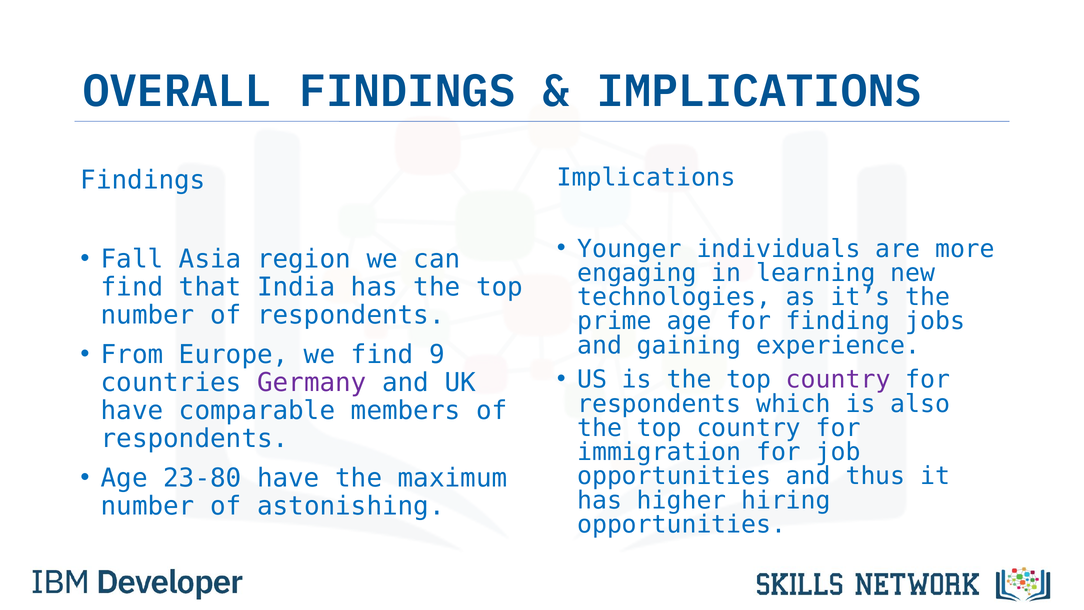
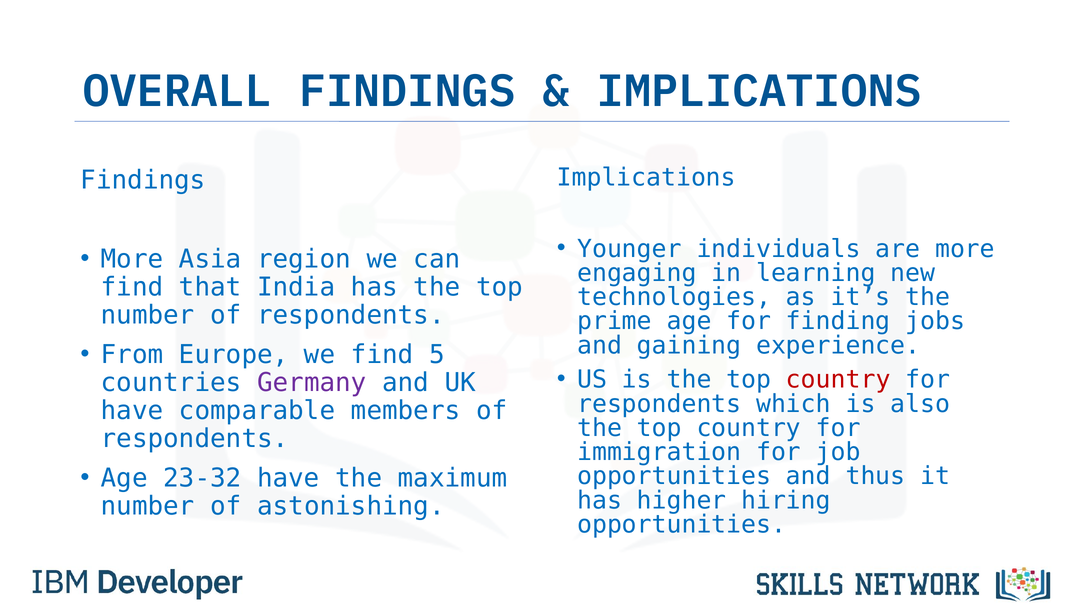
Fall at (132, 259): Fall -> More
9: 9 -> 5
country at (838, 380) colour: purple -> red
23-80: 23-80 -> 23-32
